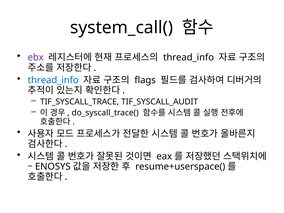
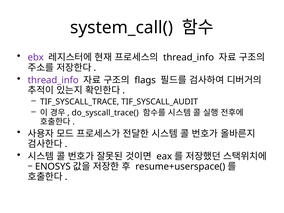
thread_info at (53, 80) colour: blue -> purple
